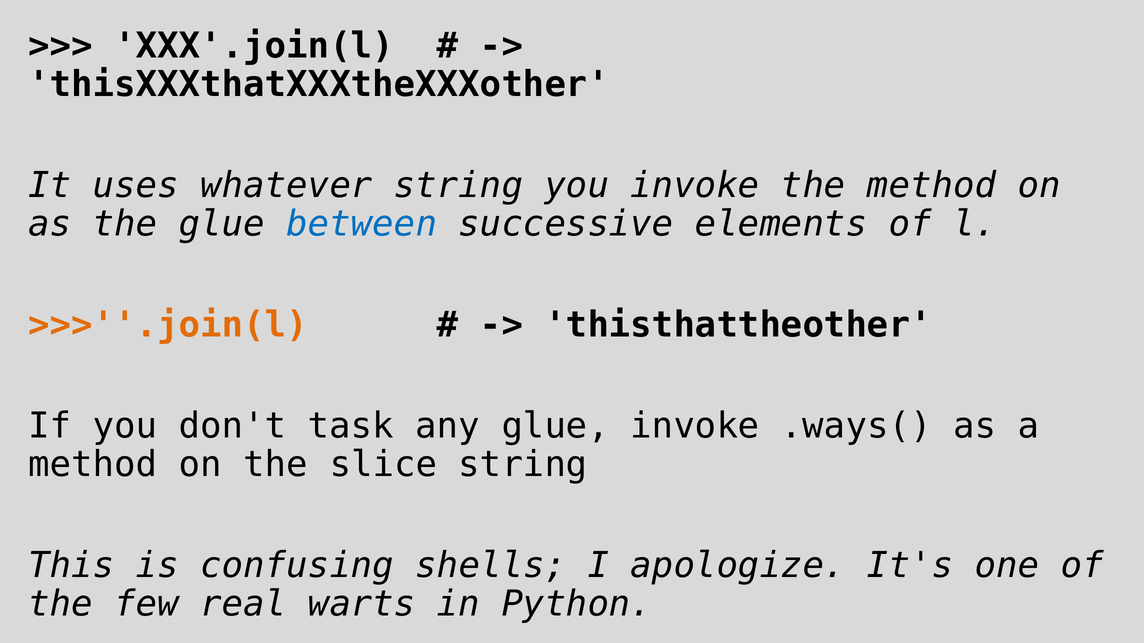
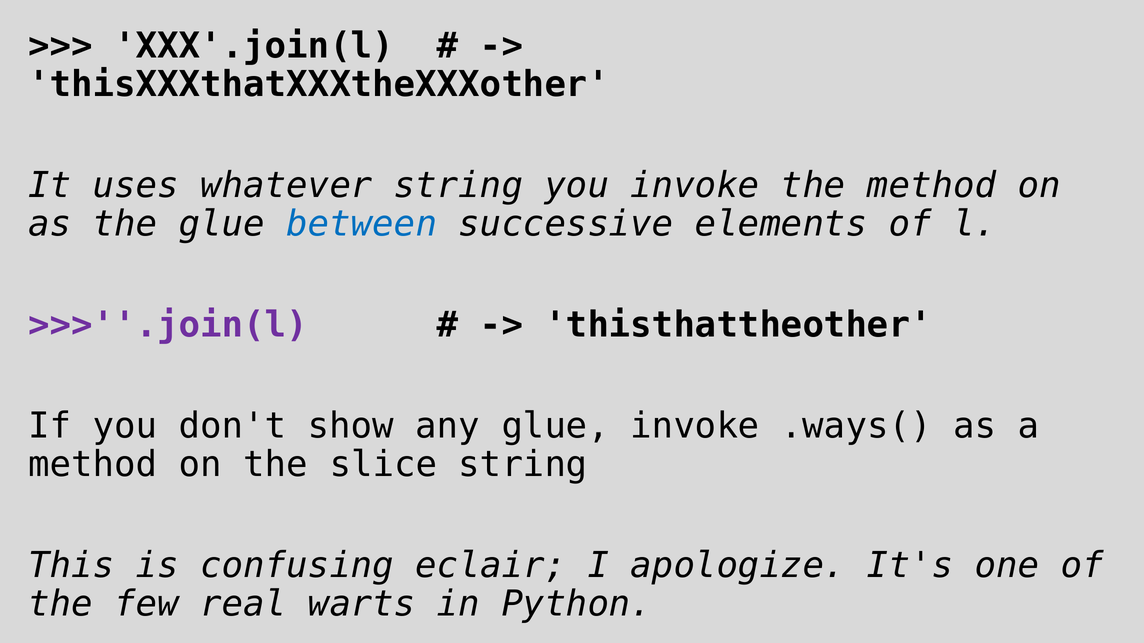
>>>''.join(l colour: orange -> purple
task: task -> show
shells: shells -> eclair
